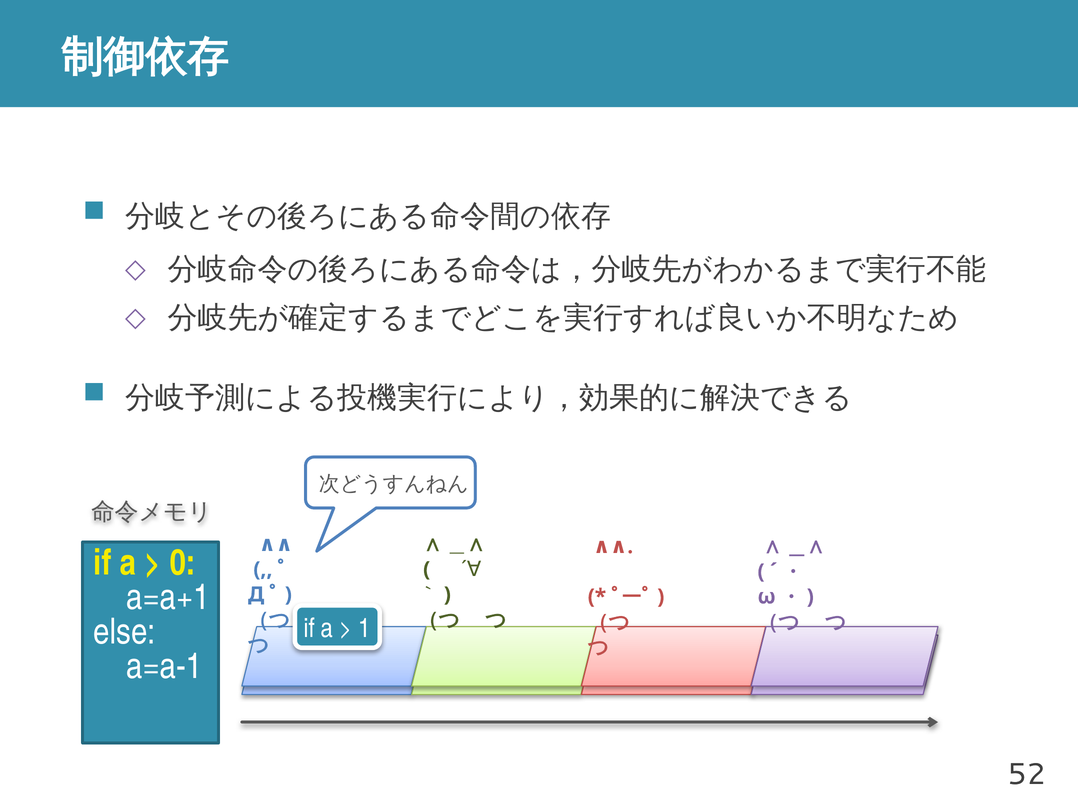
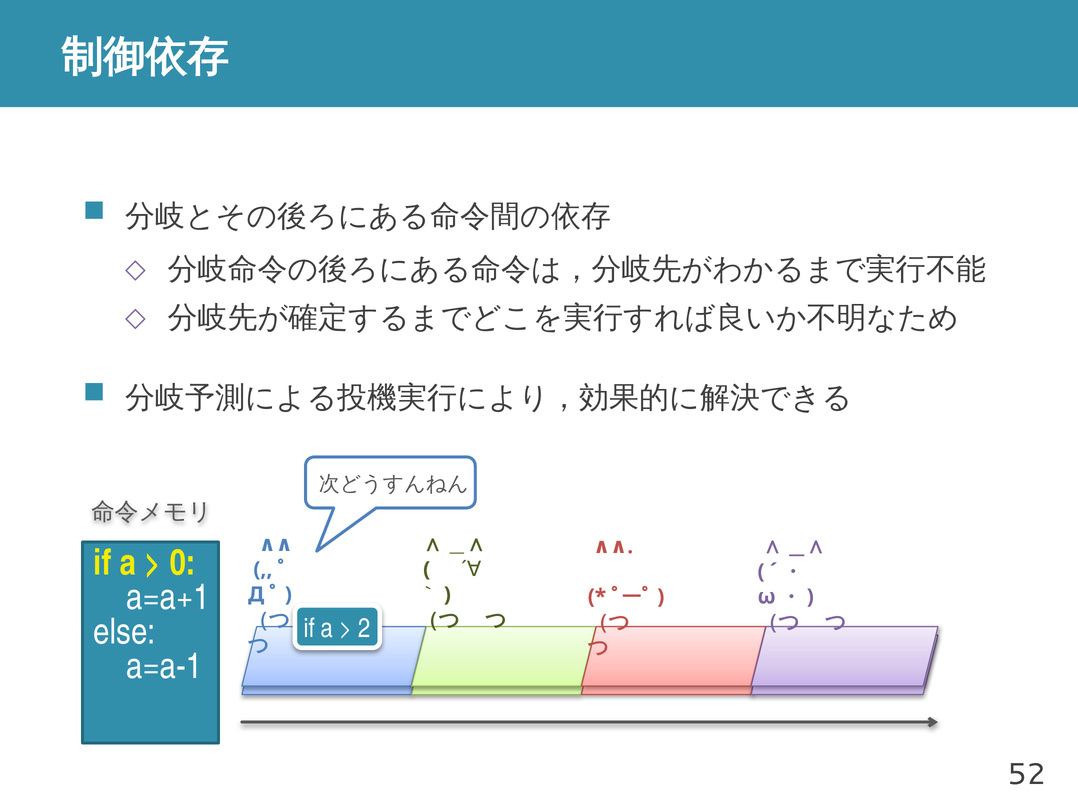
1: 1 -> 2
